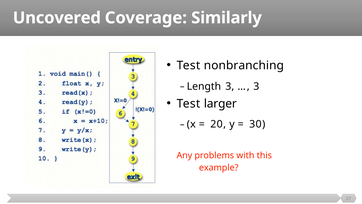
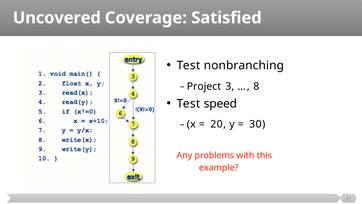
Similarly: Similarly -> Satisfied
Length: Length -> Project
3 at (256, 86): 3 -> 8
larger: larger -> speed
